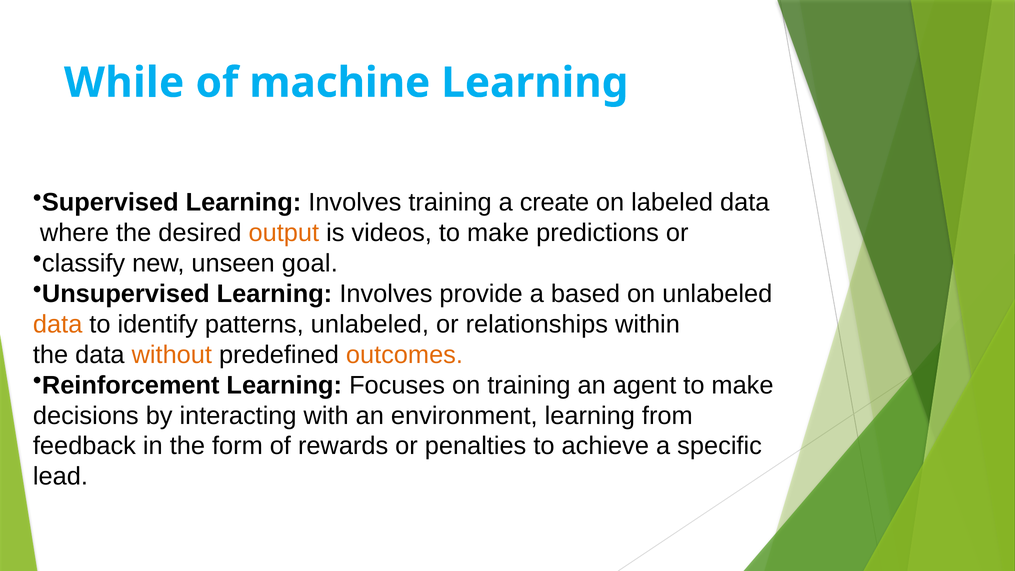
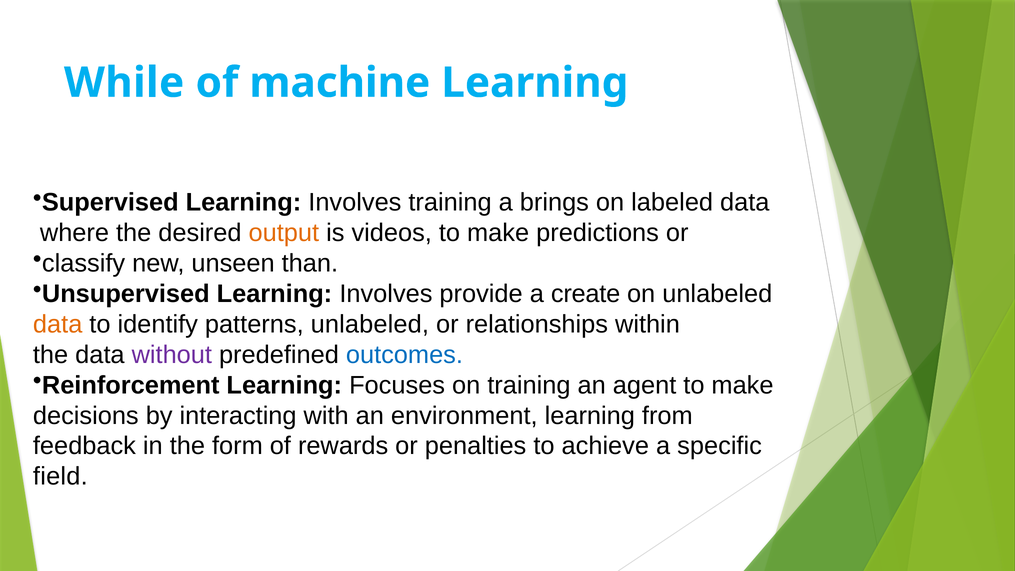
create: create -> brings
goal: goal -> than
based: based -> create
without colour: orange -> purple
outcomes colour: orange -> blue
lead: lead -> field
